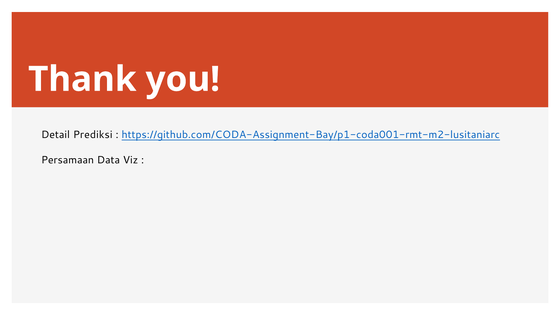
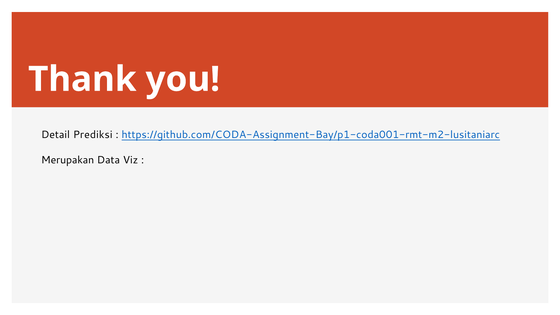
Persamaan: Persamaan -> Merupakan
